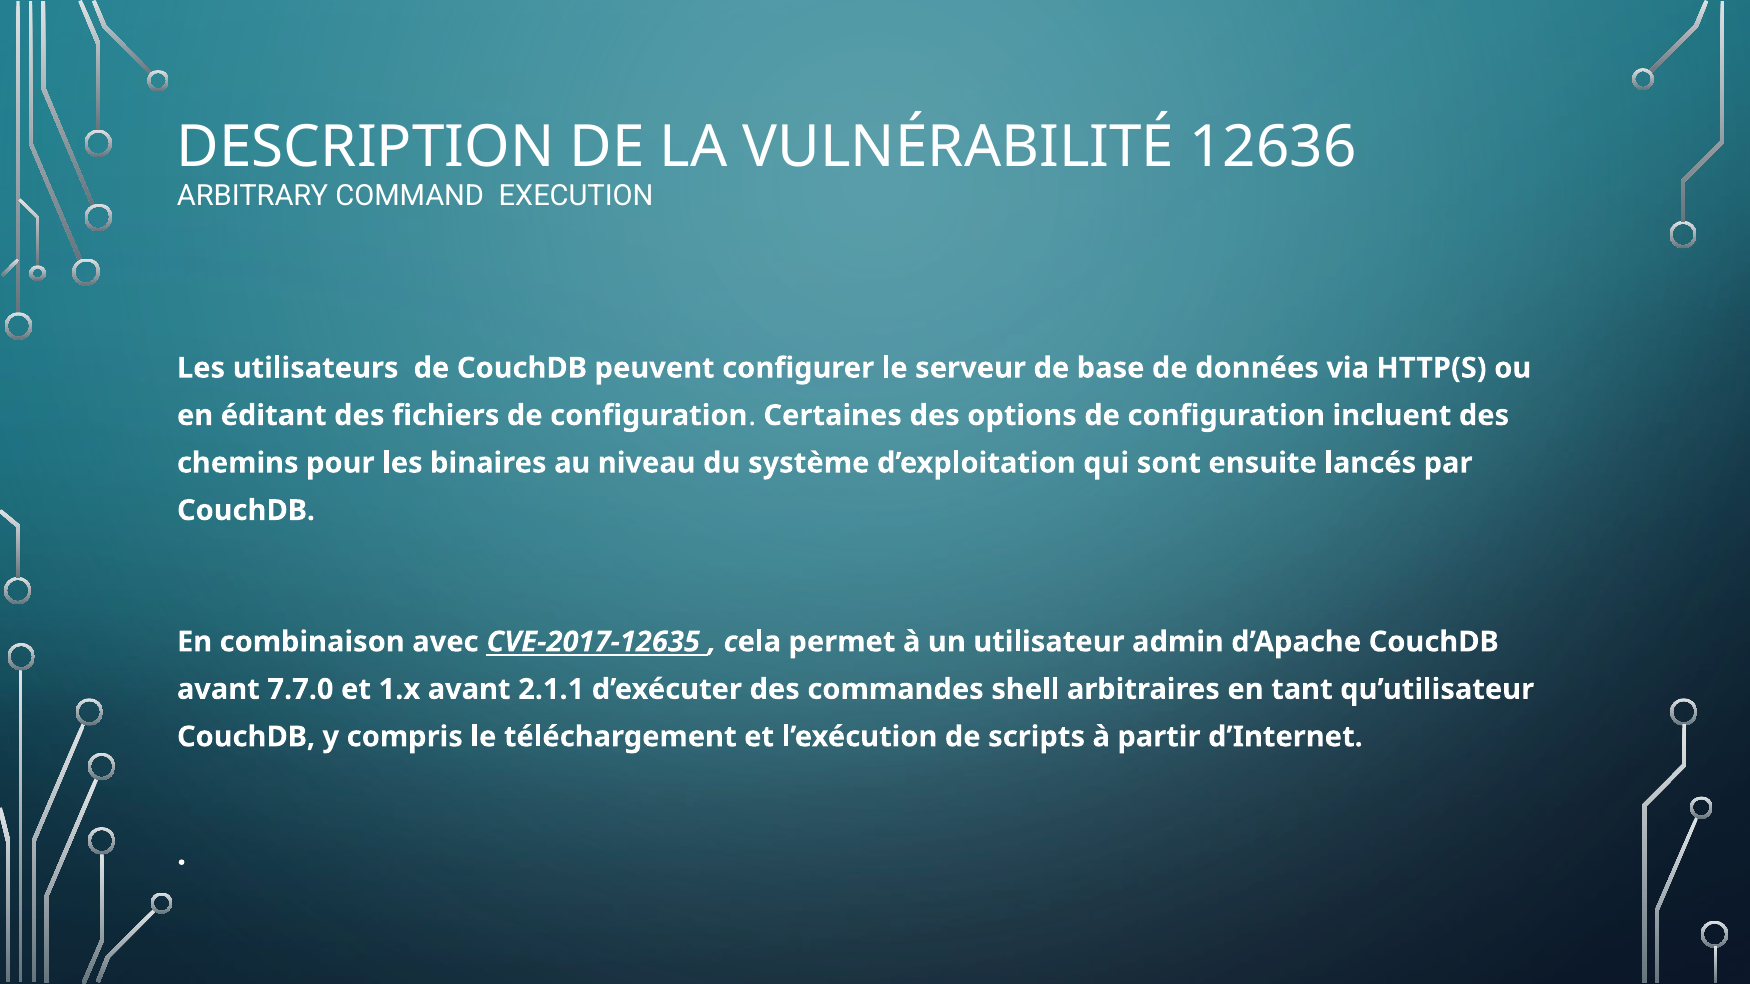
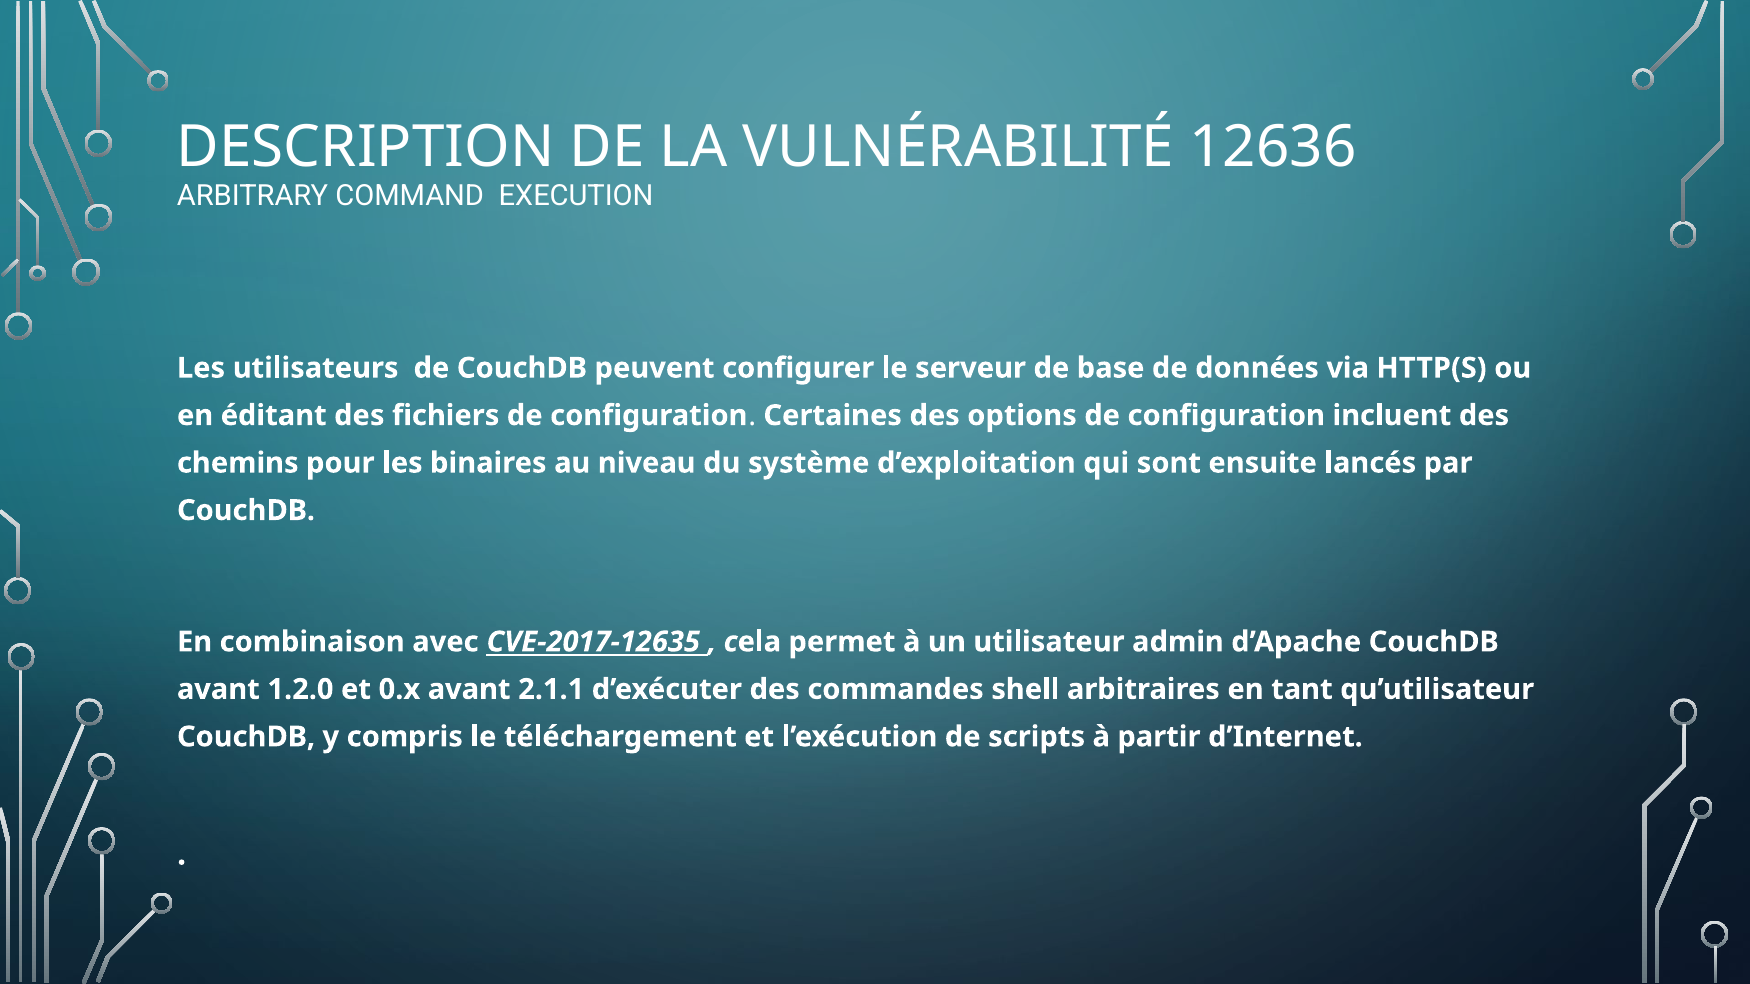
7.7.0: 7.7.0 -> 1.2.0
1.x: 1.x -> 0.x
